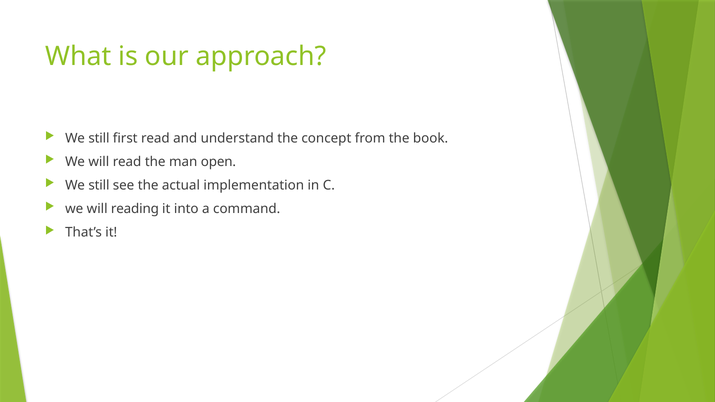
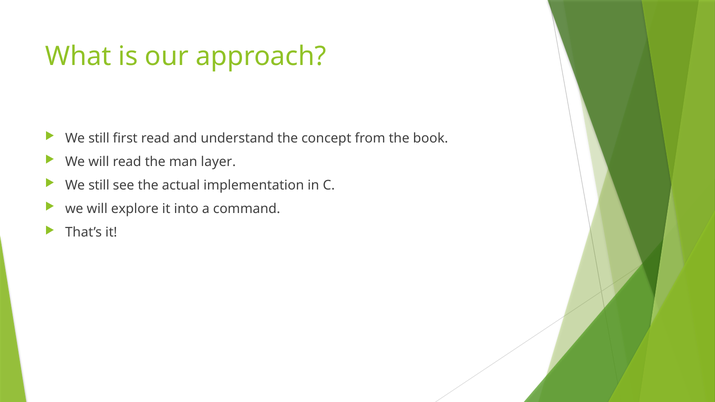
open: open -> layer
reading: reading -> explore
